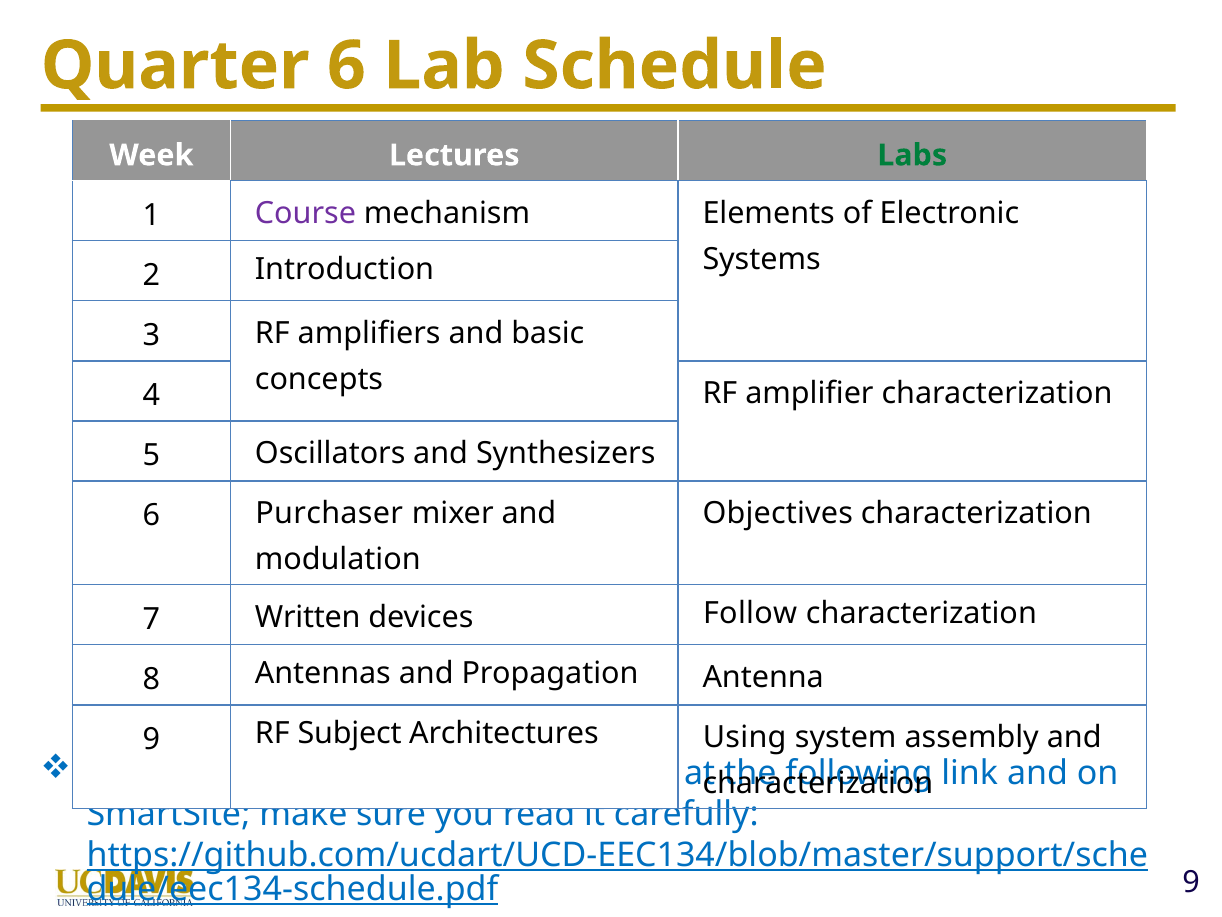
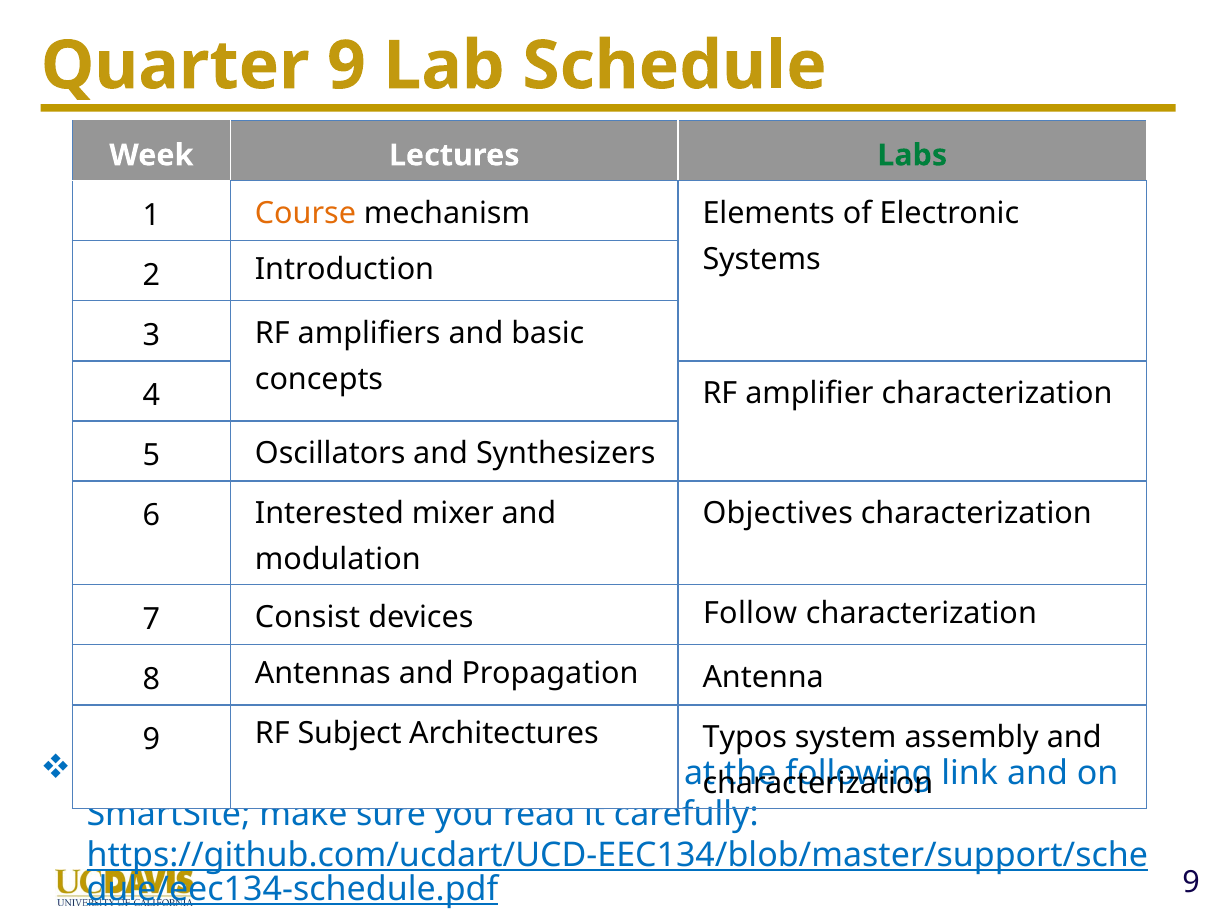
Quarter 6: 6 -> 9
Course colour: purple -> orange
Purchaser: Purchaser -> Interested
Written: Written -> Consist
Using: Using -> Typos
